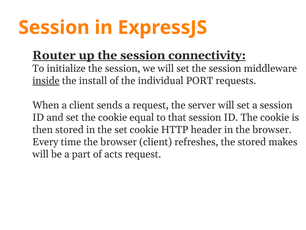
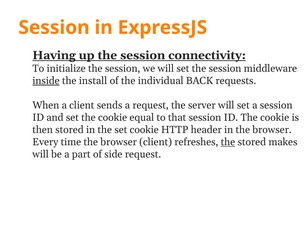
Router: Router -> Having
PORT: PORT -> BACK
the at (228, 142) underline: none -> present
acts: acts -> side
